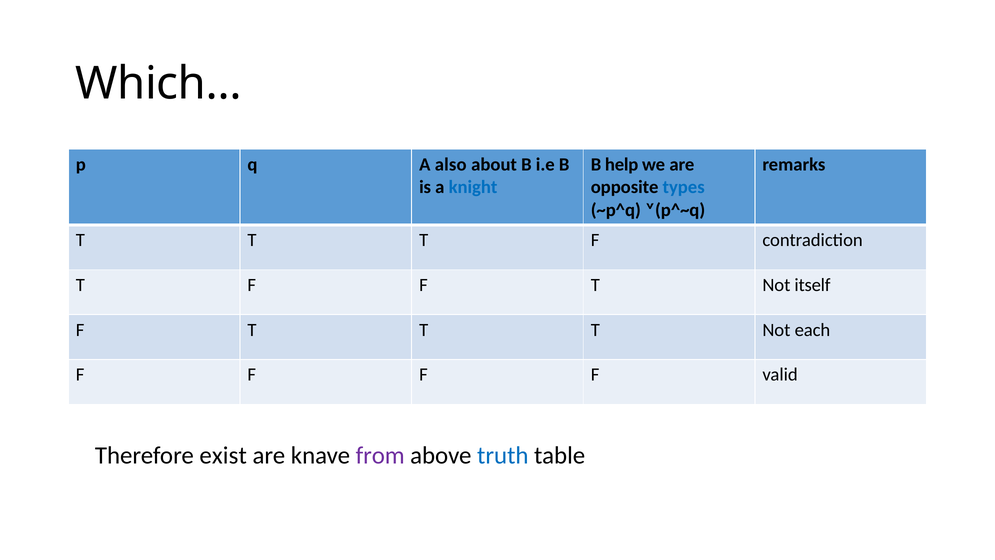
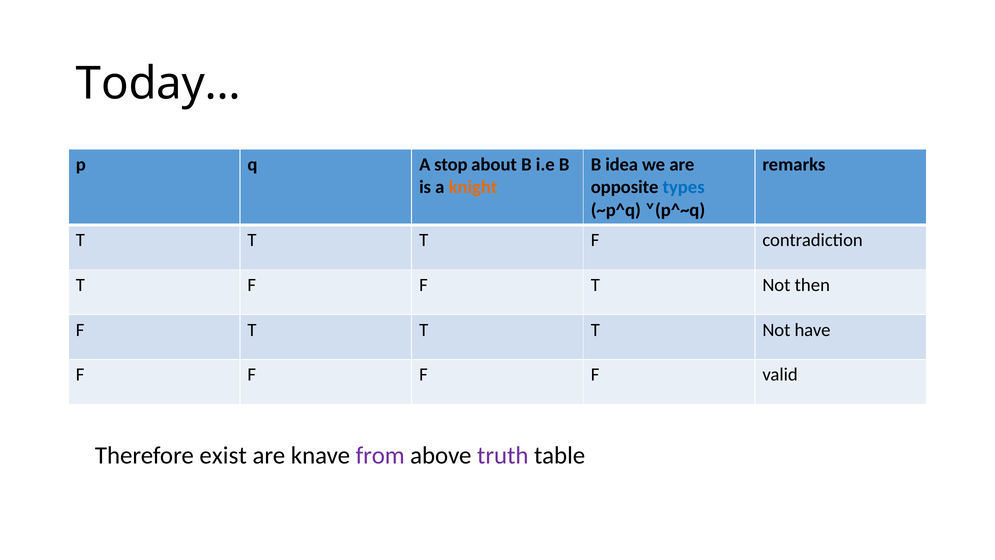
Which…: Which… -> Today…
also: also -> stop
help: help -> idea
knight colour: blue -> orange
itself: itself -> then
each: each -> have
truth colour: blue -> purple
